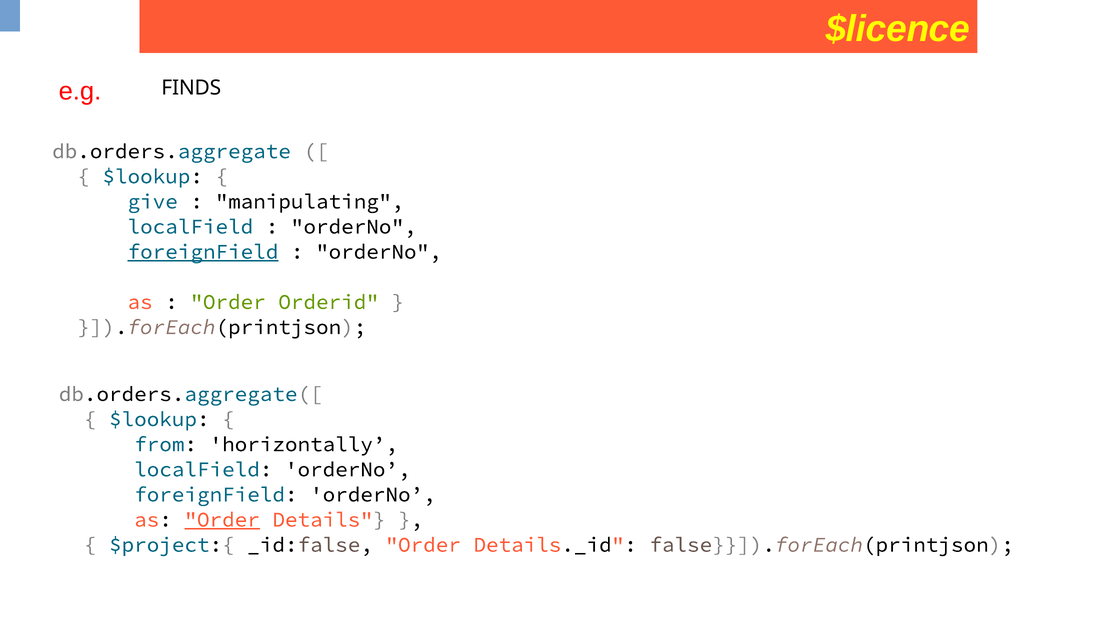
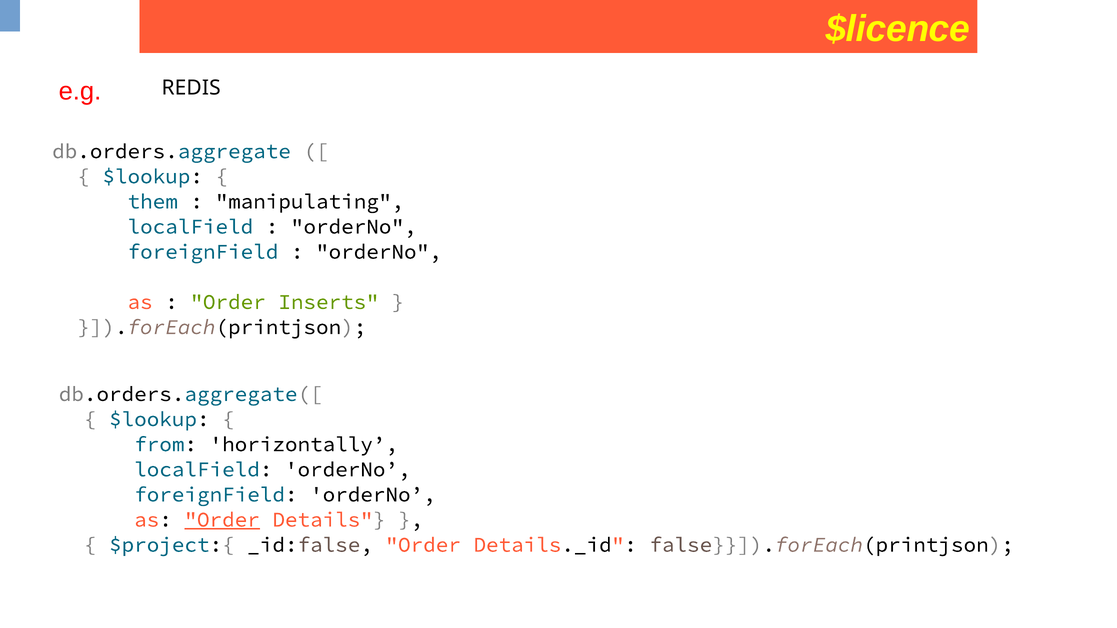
FINDS: FINDS -> REDIS
give: give -> them
foreignField at (203, 252) underline: present -> none
Orderid: Orderid -> Inserts
